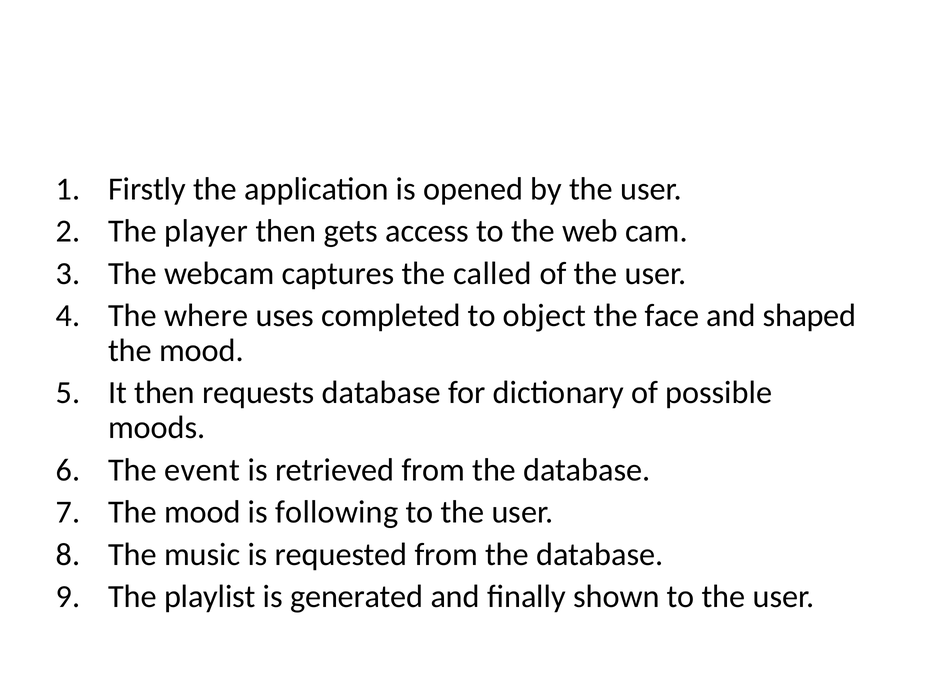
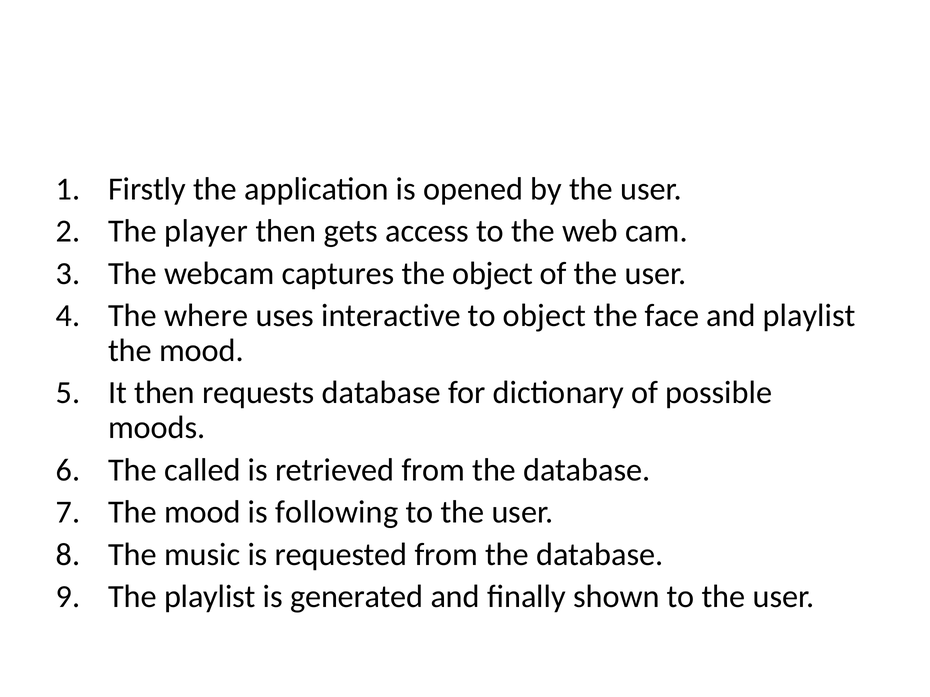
the called: called -> object
completed: completed -> interactive
and shaped: shaped -> playlist
event: event -> called
